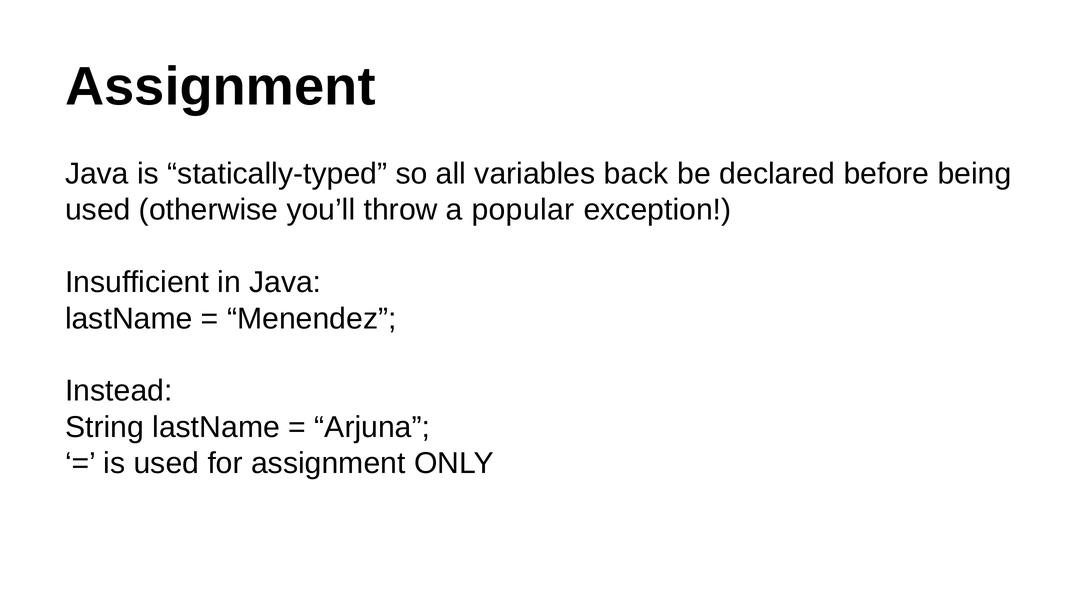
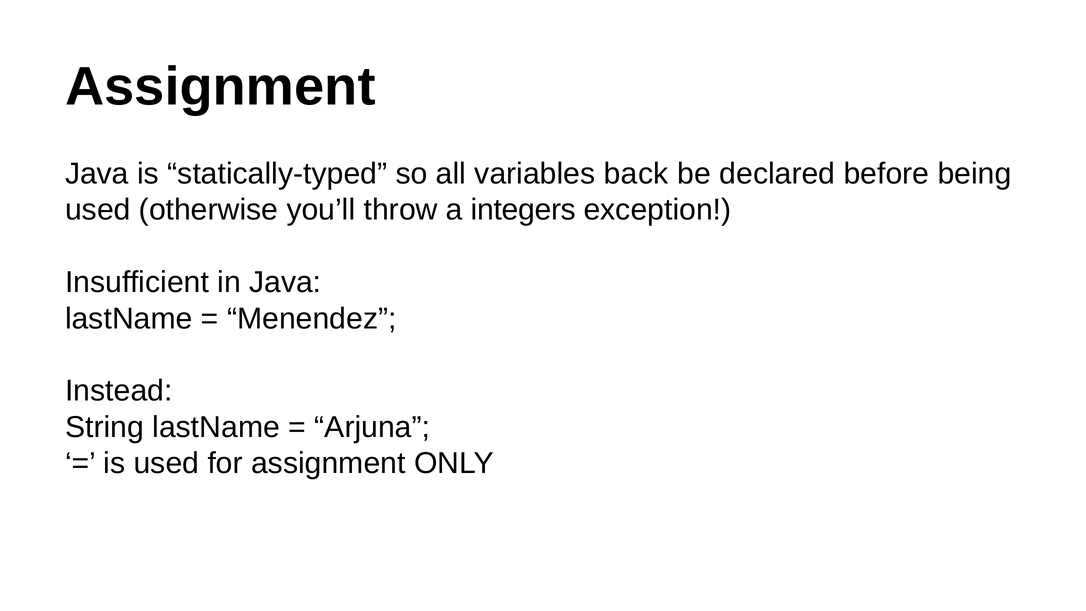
popular: popular -> integers
